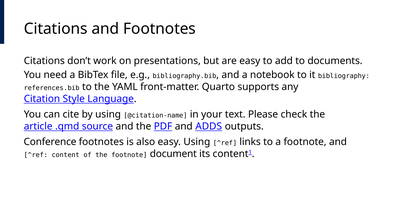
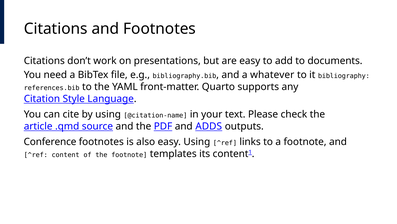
notebook: notebook -> whatever
document: document -> templates
